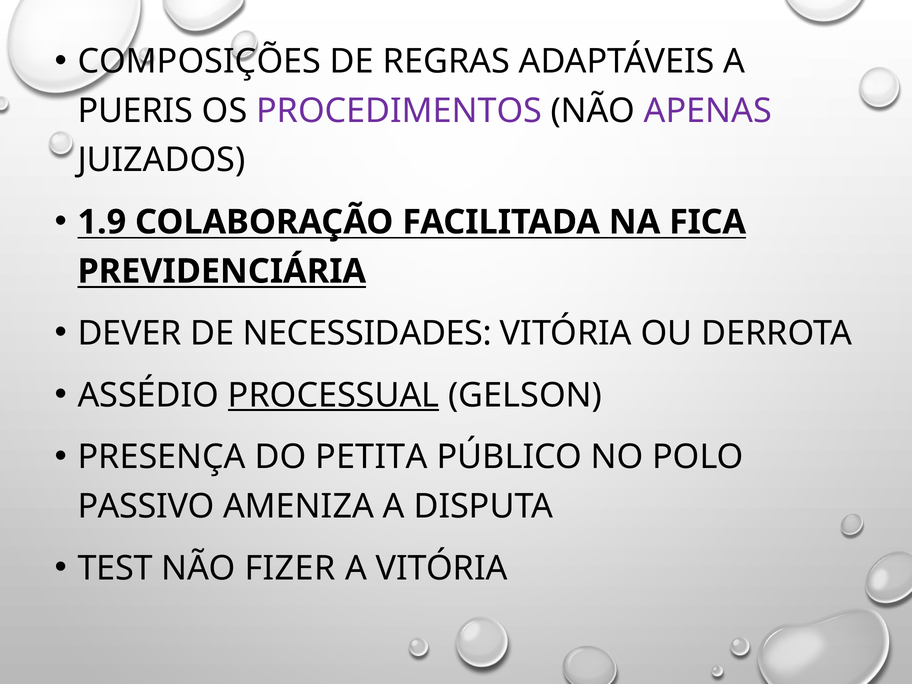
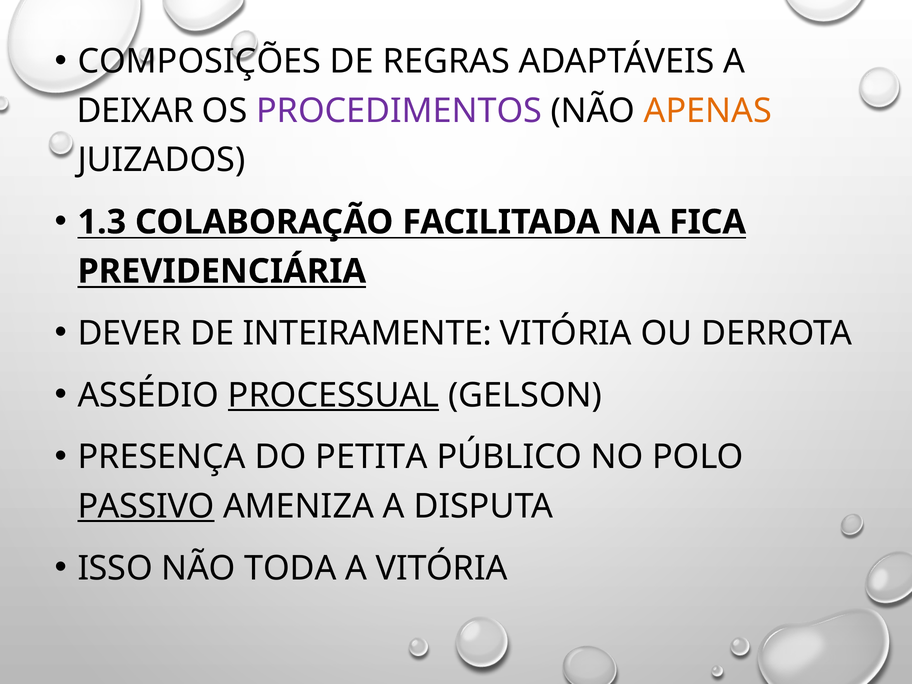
PUERIS: PUERIS -> DEIXAR
APENAS colour: purple -> orange
1.9: 1.9 -> 1.3
NECESSIDADES: NECESSIDADES -> INTEIRAMENTE
PASSIVO underline: none -> present
TEST: TEST -> ISSO
FIZER: FIZER -> TODA
